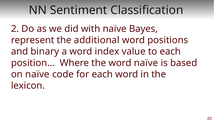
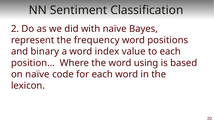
additional: additional -> frequency
word naïve: naïve -> using
